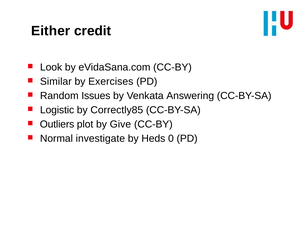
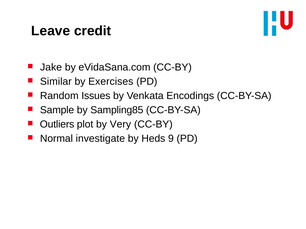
Either: Either -> Leave
Look: Look -> Jake
Answering: Answering -> Encodings
Logistic: Logistic -> Sample
Correctly85: Correctly85 -> Sampling85
Give: Give -> Very
0: 0 -> 9
